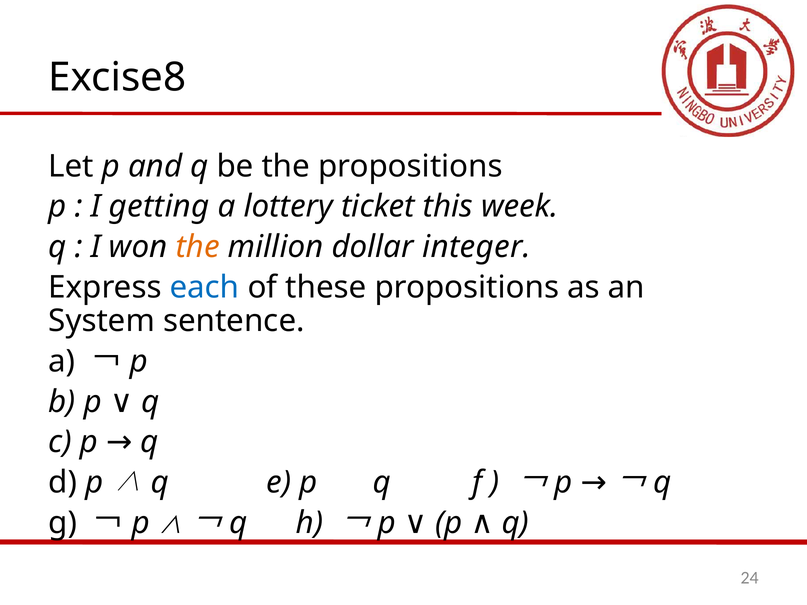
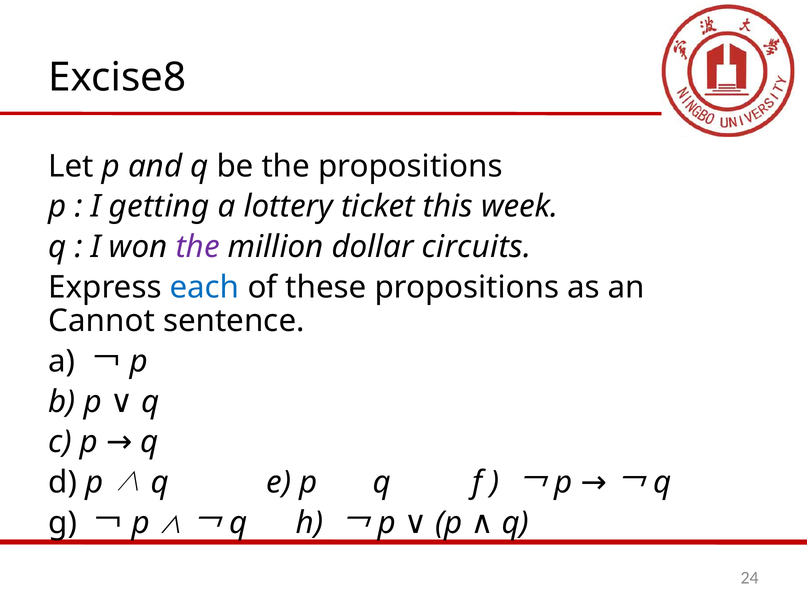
the at (198, 247) colour: orange -> purple
integer: integer -> circuits
System: System -> Cannot
